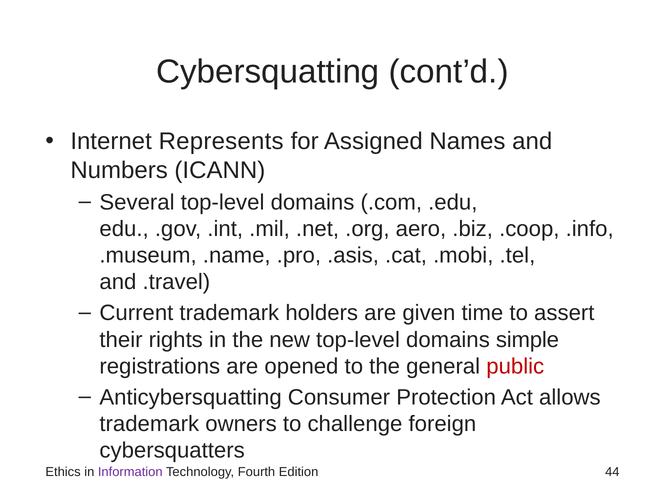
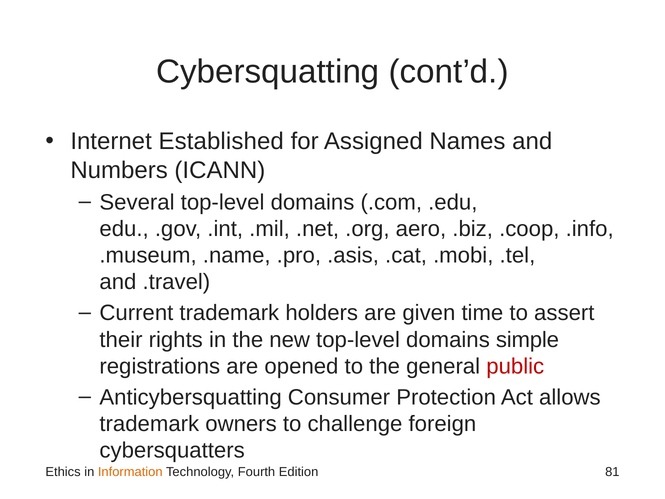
Represents: Represents -> Established
Information colour: purple -> orange
44: 44 -> 81
